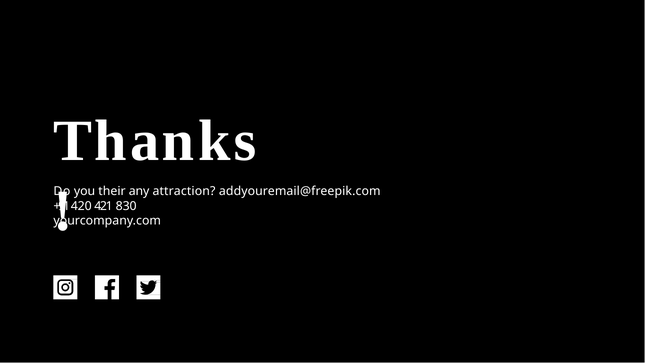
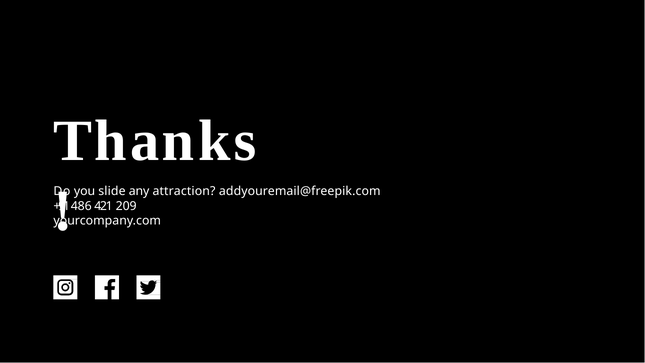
their: their -> slide
420: 420 -> 486
830: 830 -> 209
